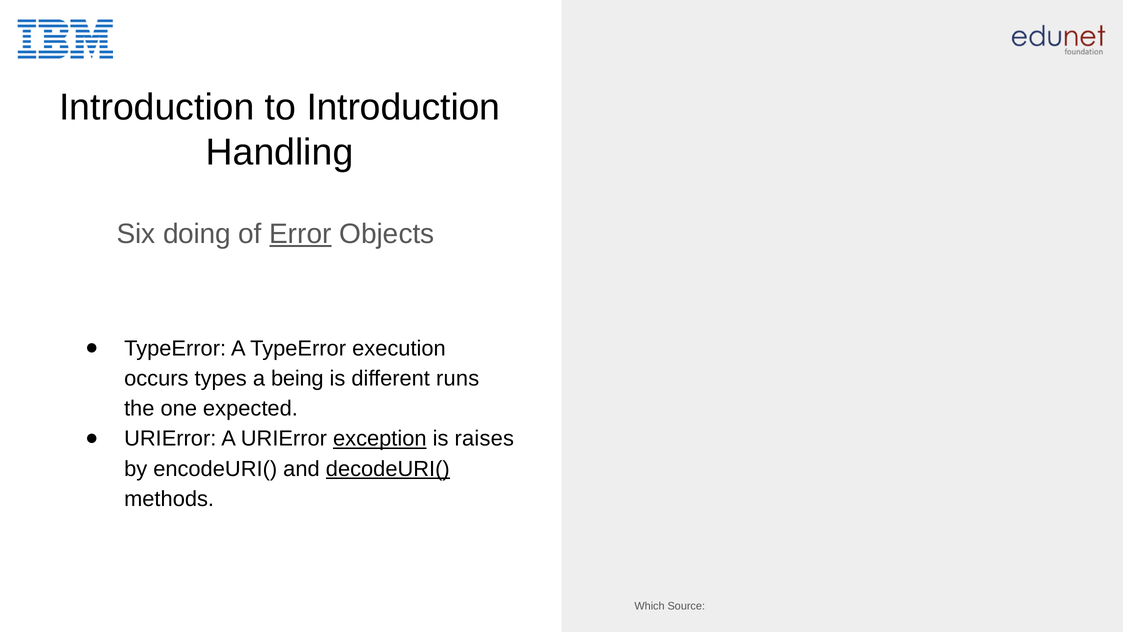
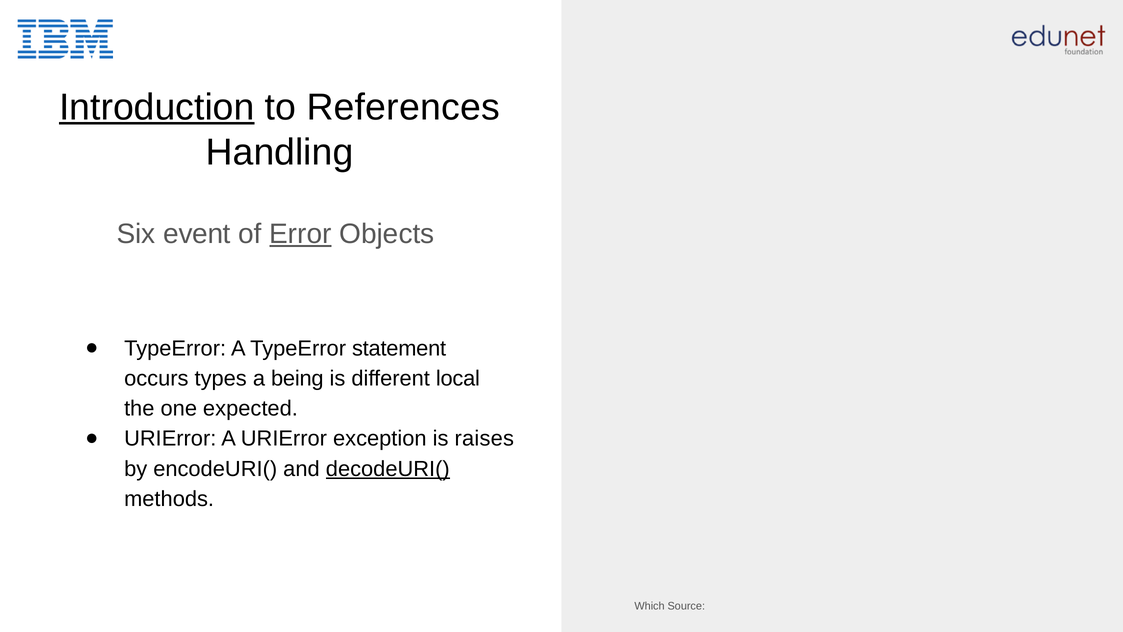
Introduction at (157, 107) underline: none -> present
to Introduction: Introduction -> References
doing: doing -> event
execution: execution -> statement
runs: runs -> local
exception underline: present -> none
